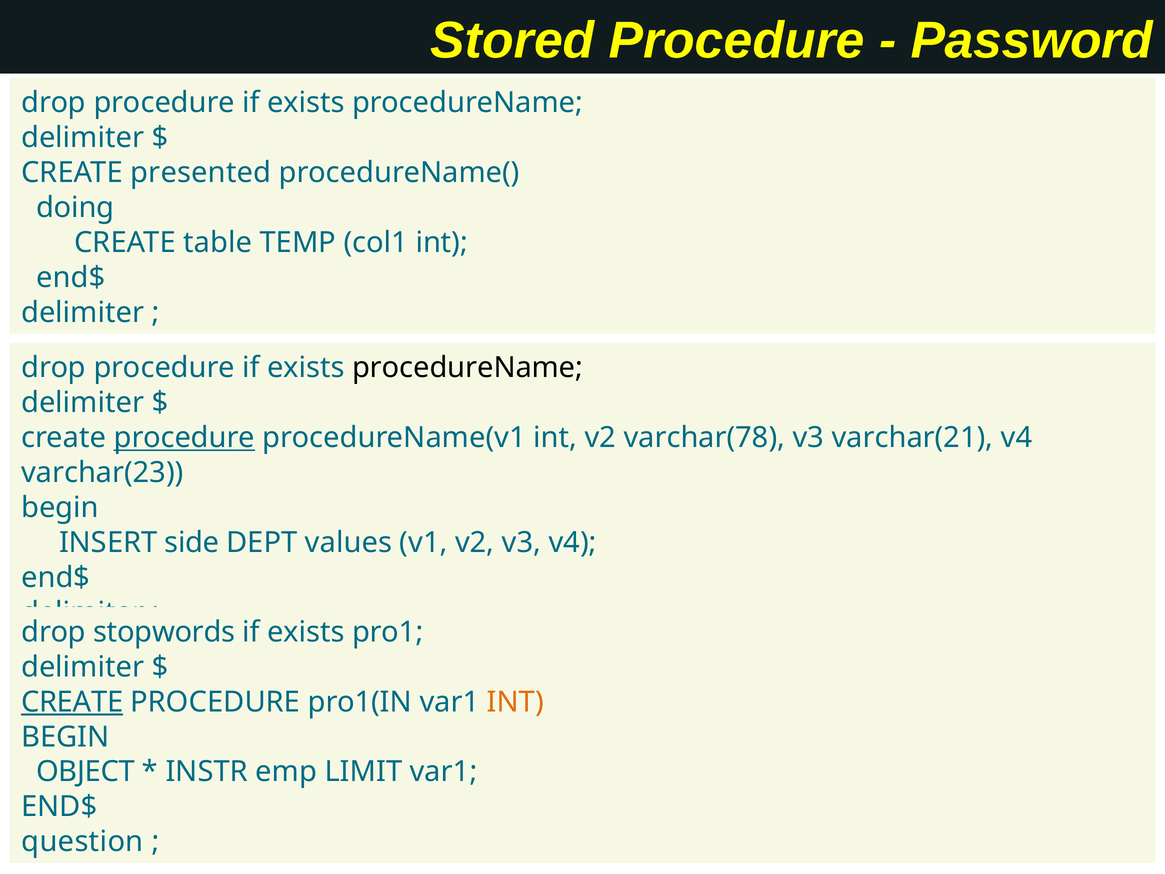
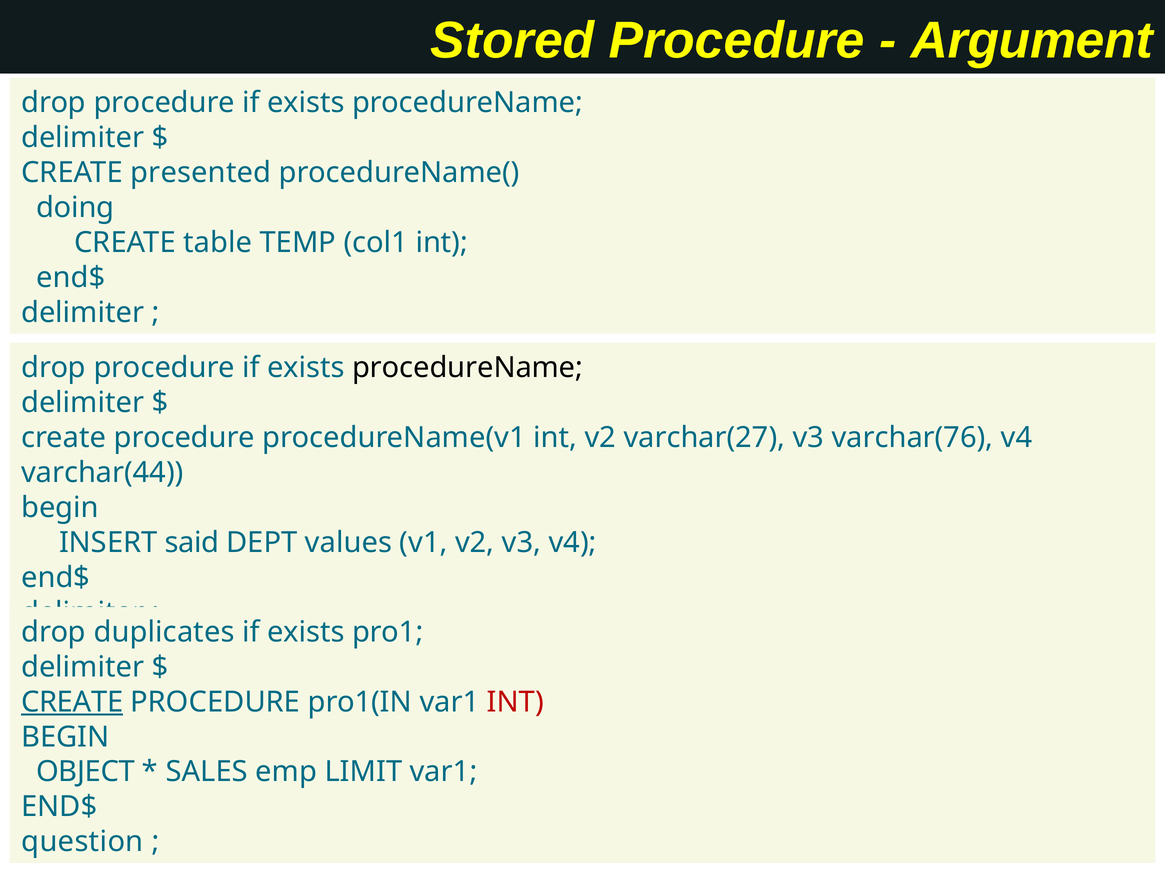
Password: Password -> Argument
procedure at (184, 438) underline: present -> none
varchar(78: varchar(78 -> varchar(27
varchar(21: varchar(21 -> varchar(76
varchar(23: varchar(23 -> varchar(44
side: side -> said
stopwords: stopwords -> duplicates
INT at (515, 702) colour: orange -> red
INSTR: INSTR -> SALES
